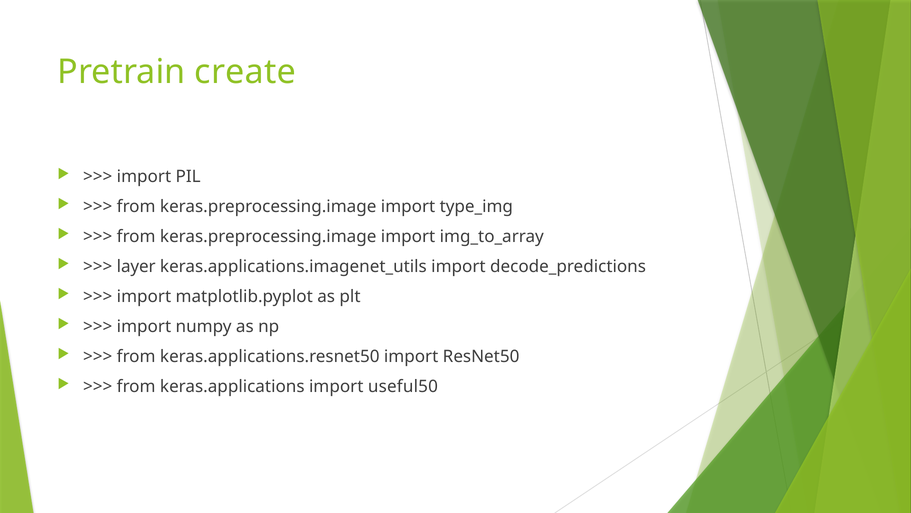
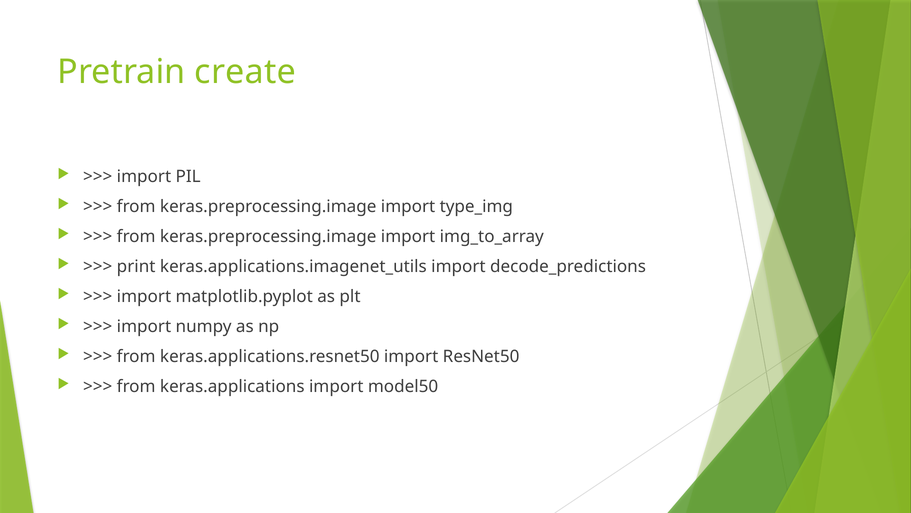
layer: layer -> print
useful50: useful50 -> model50
